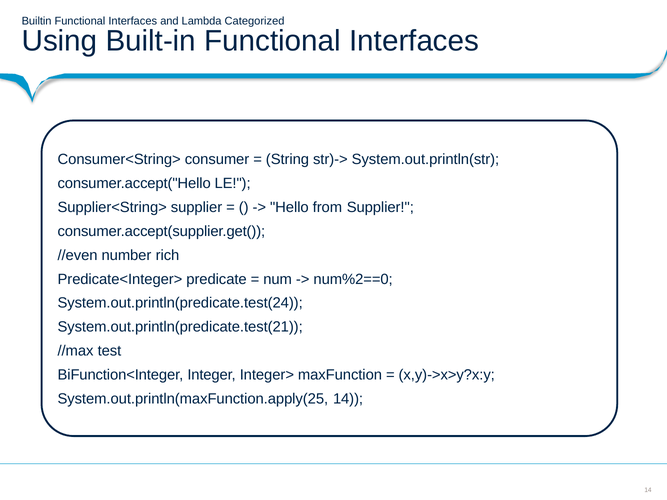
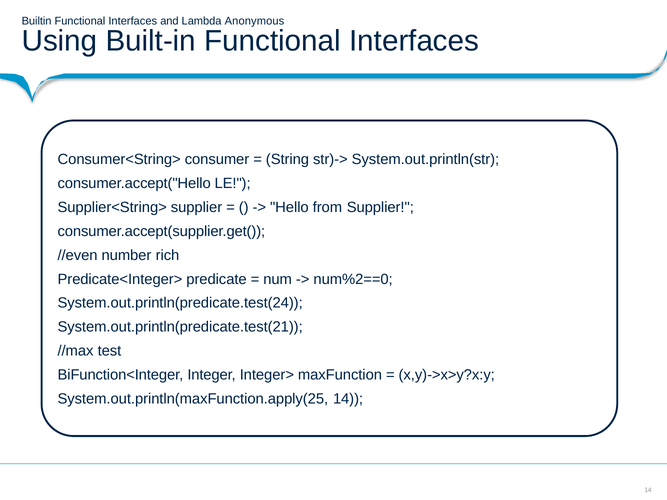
Categorized: Categorized -> Anonymous
